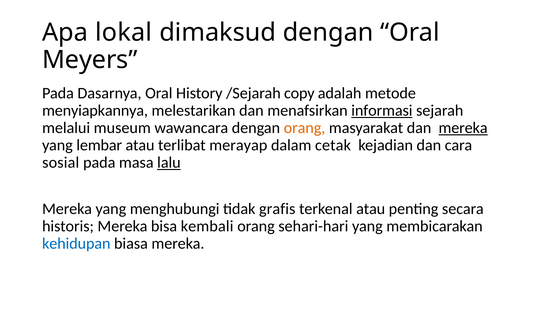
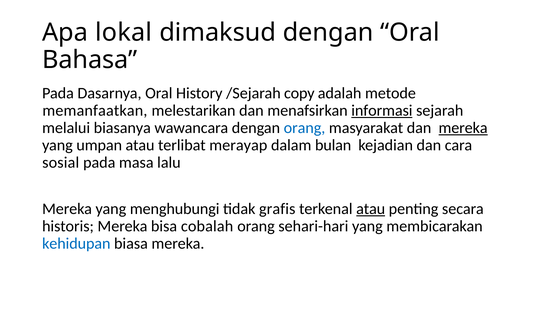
Meyers: Meyers -> Bahasa
menyiapkannya: menyiapkannya -> memanfaatkan
museum: museum -> biasanya
orang at (304, 128) colour: orange -> blue
lembar: lembar -> umpan
cetak: cetak -> bulan
lalu underline: present -> none
atau at (371, 209) underline: none -> present
kembali: kembali -> cobalah
